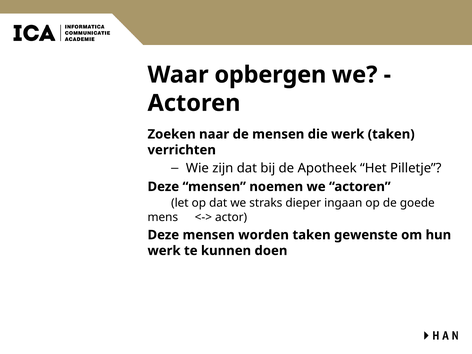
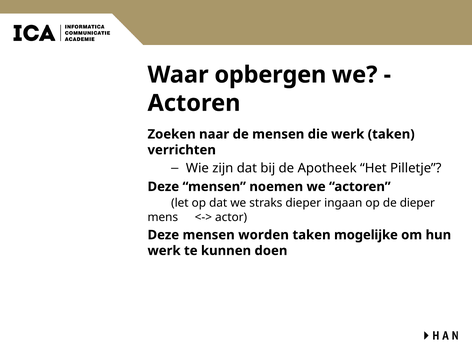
de goede: goede -> dieper
gewenste: gewenste -> mogelijke
